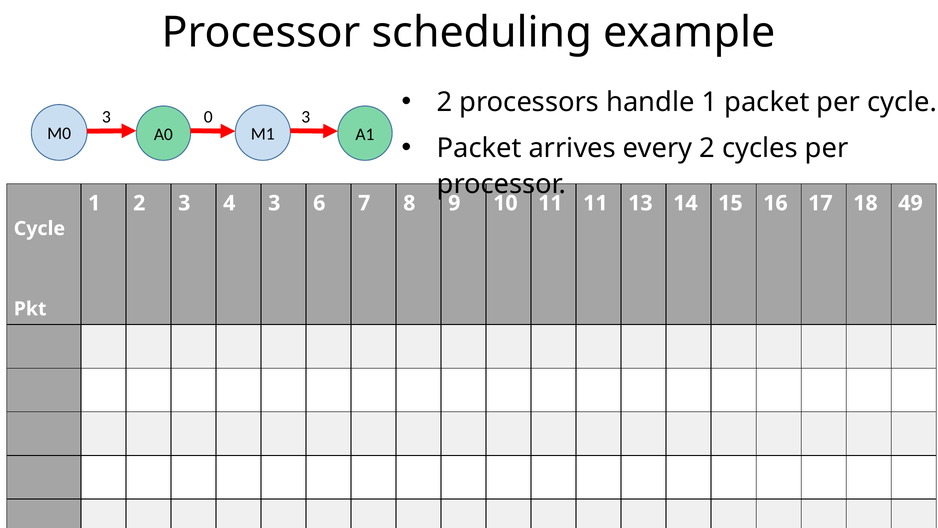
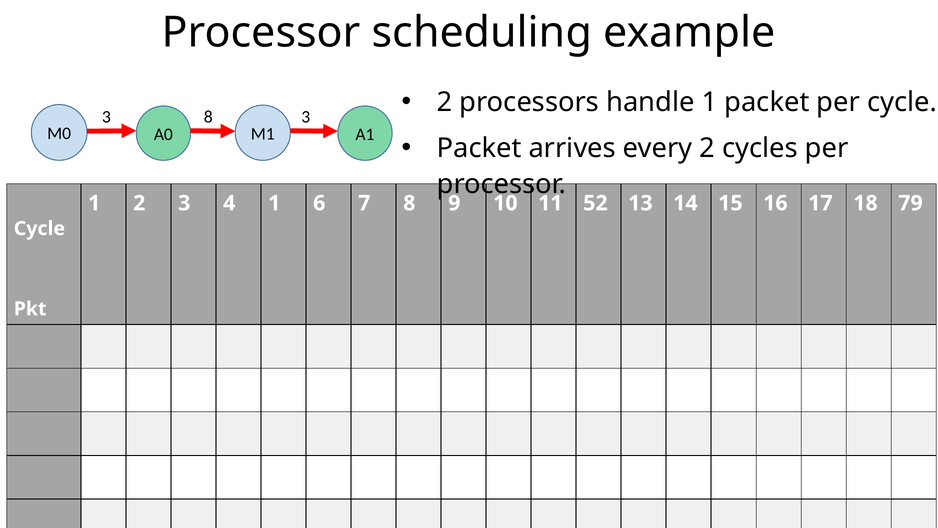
3 0: 0 -> 8
4 3: 3 -> 1
11 11: 11 -> 52
49: 49 -> 79
